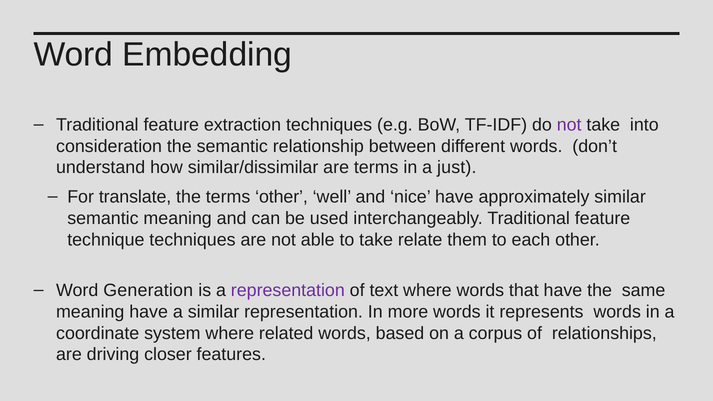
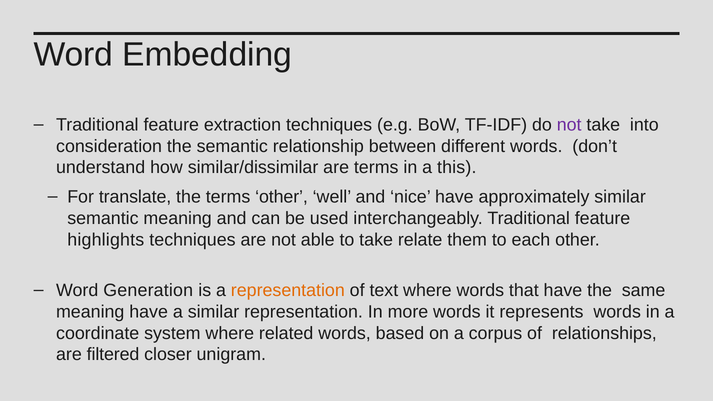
just: just -> this
technique: technique -> highlights
representation at (288, 290) colour: purple -> orange
driving: driving -> filtered
features: features -> unigram
